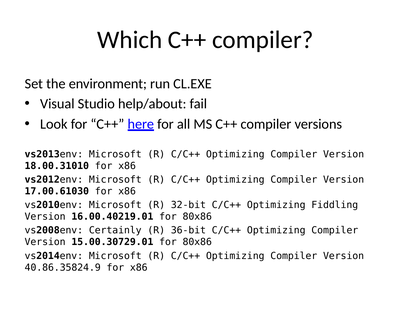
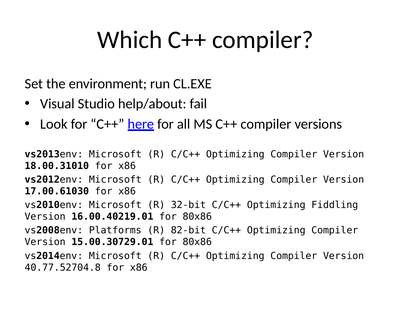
Certainly: Certainly -> Platforms
36-bit: 36-bit -> 82-bit
40.86.35824.9: 40.86.35824.9 -> 40.77.52704.8
